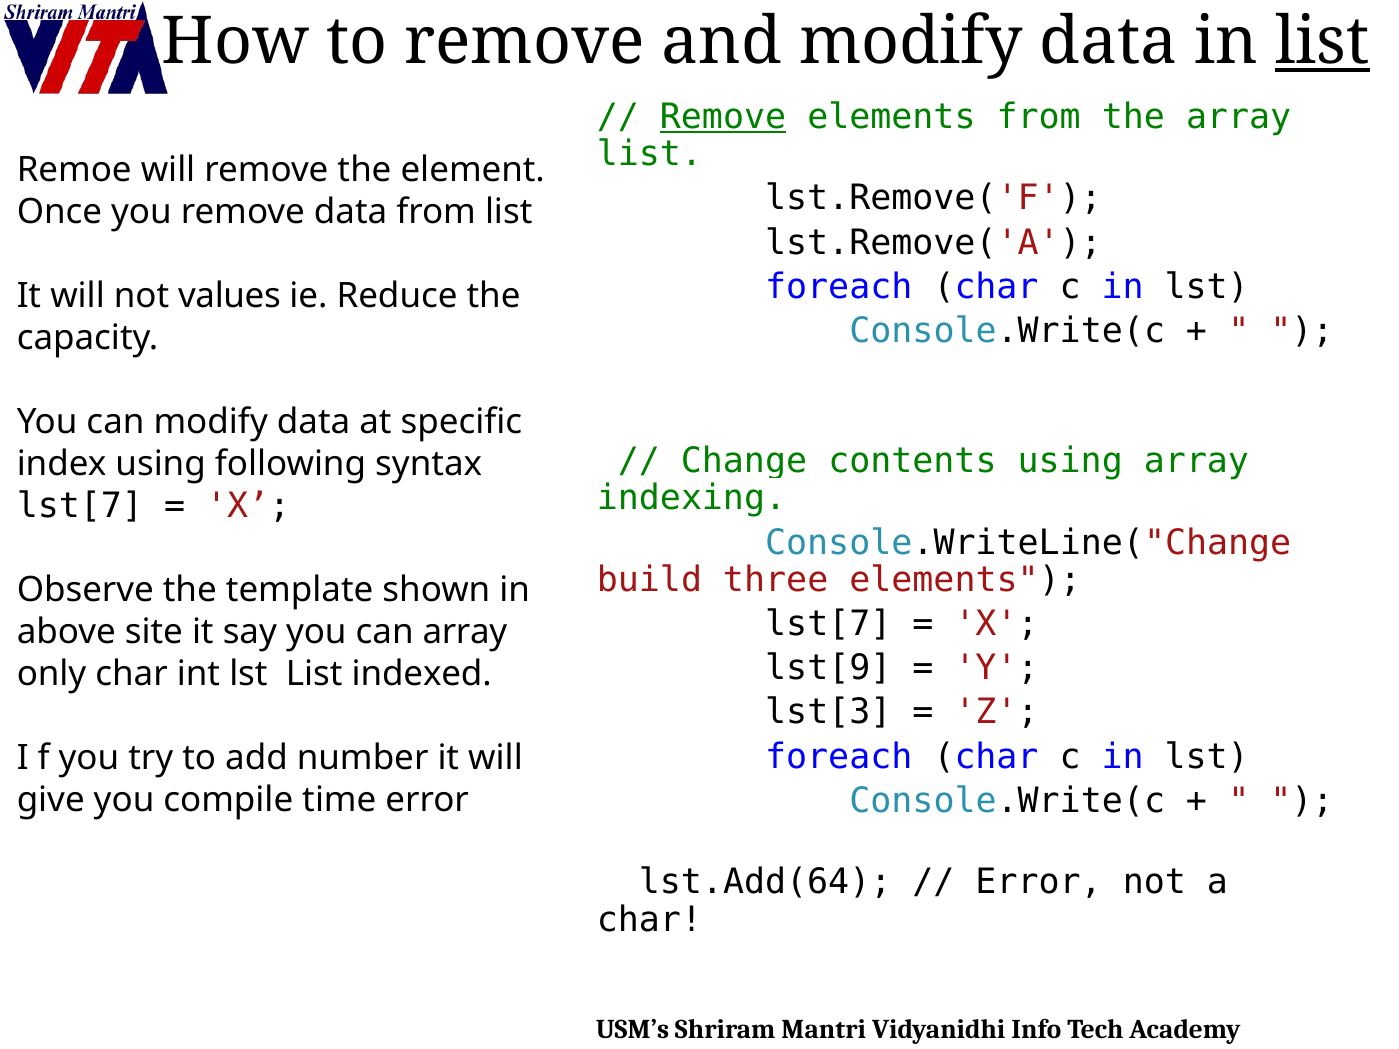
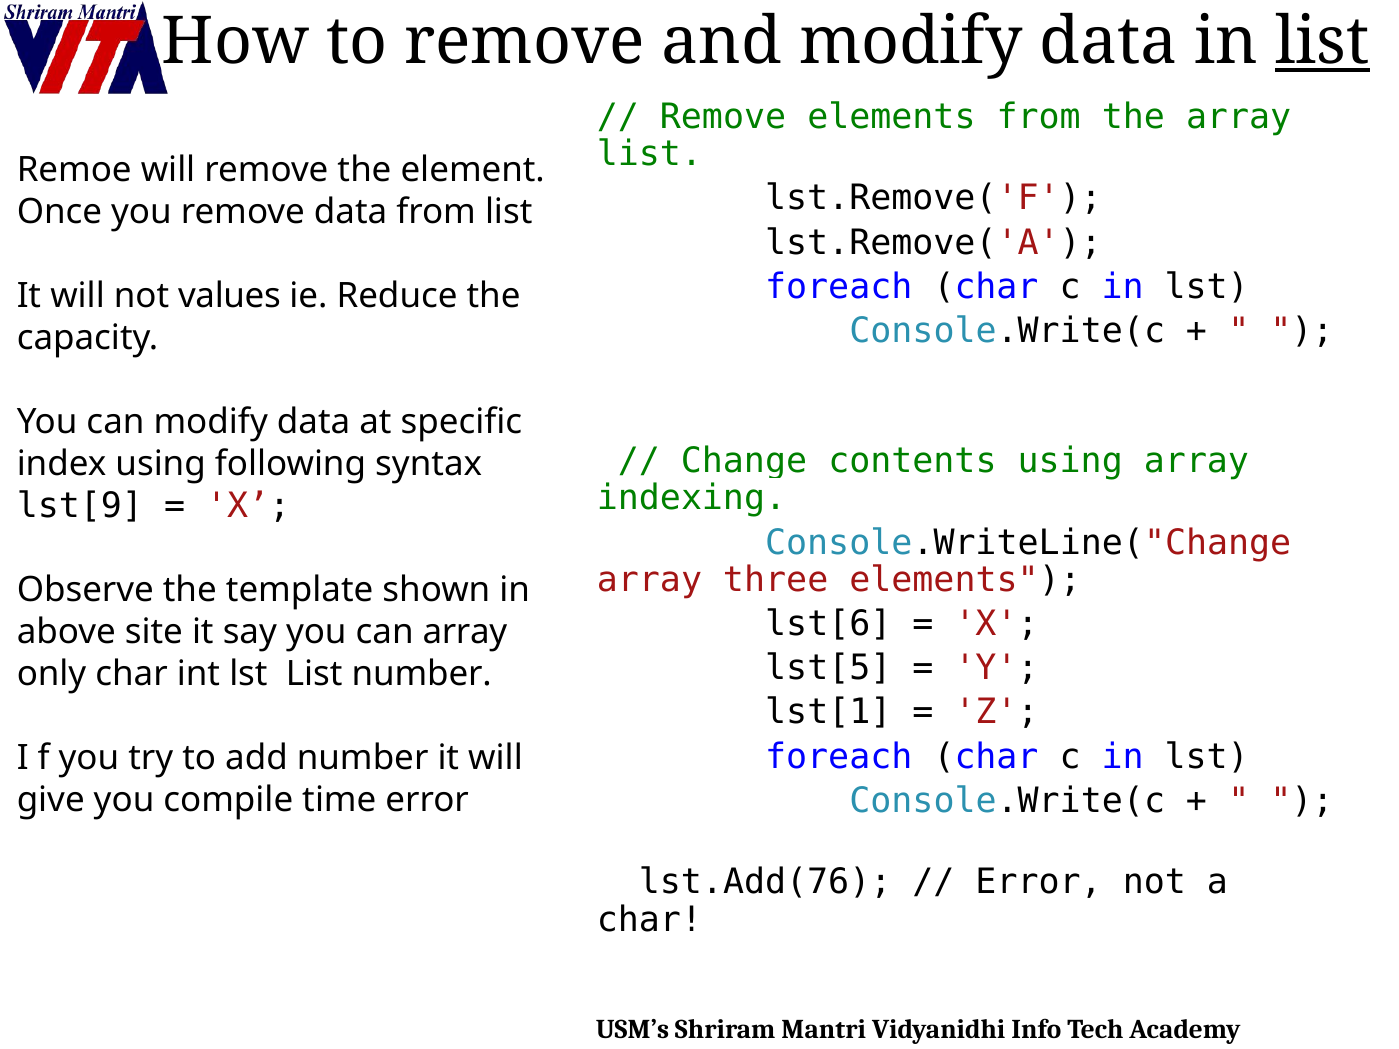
Remove at (723, 117) underline: present -> none
lst[7 at (80, 506): lst[7 -> lst[9
build at (649, 580): build -> array
lst[7 at (828, 624): lst[7 -> lst[6
lst[9: lst[9 -> lst[5
List indexed: indexed -> number
lst[3: lst[3 -> lst[1
lst.Add(64: lst.Add(64 -> lst.Add(76
